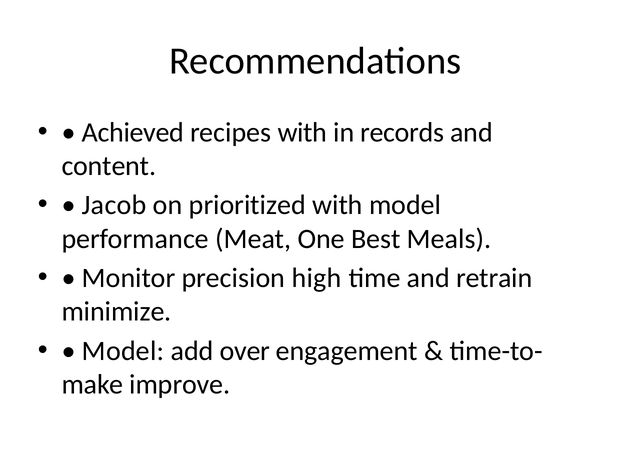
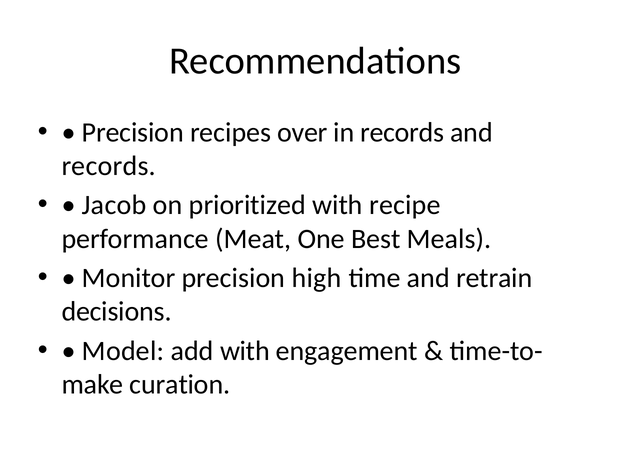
Achieved at (133, 132): Achieved -> Precision
recipes with: with -> over
content at (109, 166): content -> records
with model: model -> recipe
minimize: minimize -> decisions
add over: over -> with
improve: improve -> curation
